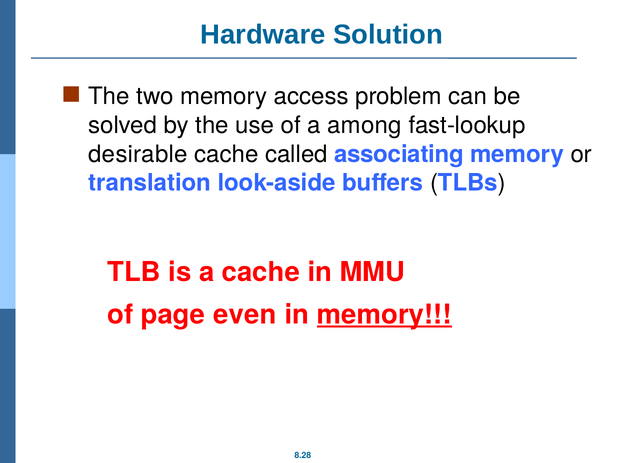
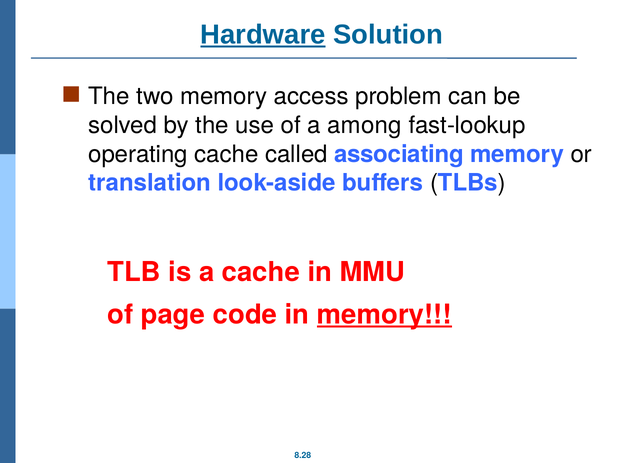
Hardware underline: none -> present
desirable: desirable -> operating
even: even -> code
